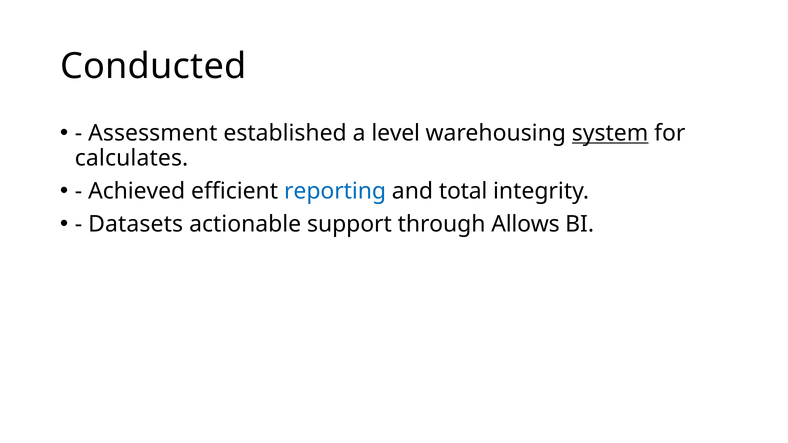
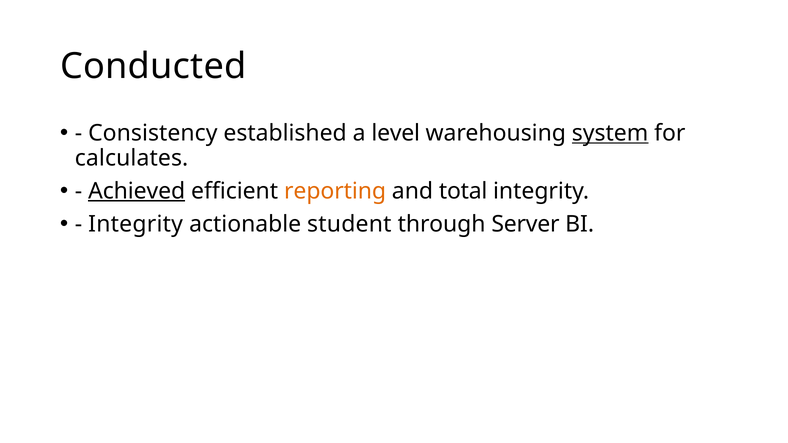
Assessment: Assessment -> Consistency
Achieved underline: none -> present
reporting colour: blue -> orange
Datasets at (136, 224): Datasets -> Integrity
support: support -> student
Allows: Allows -> Server
